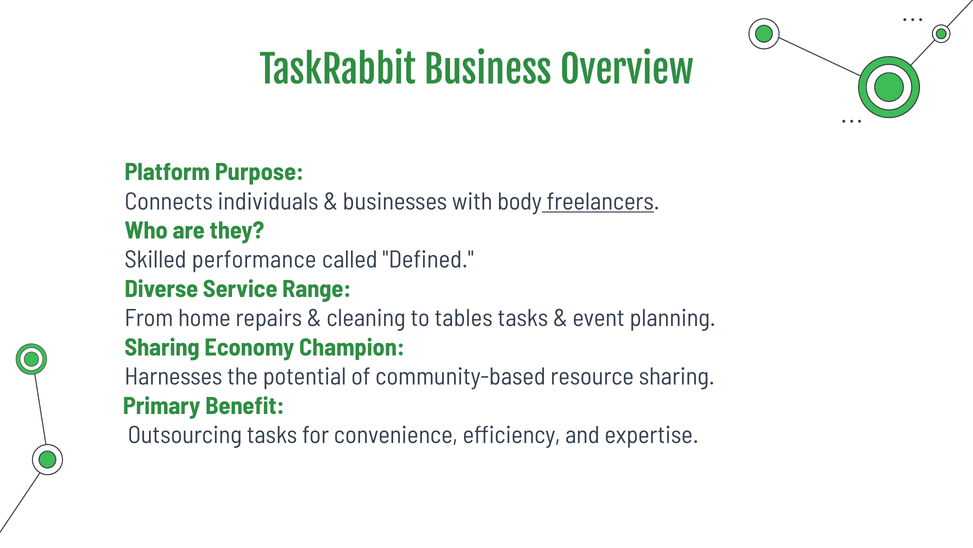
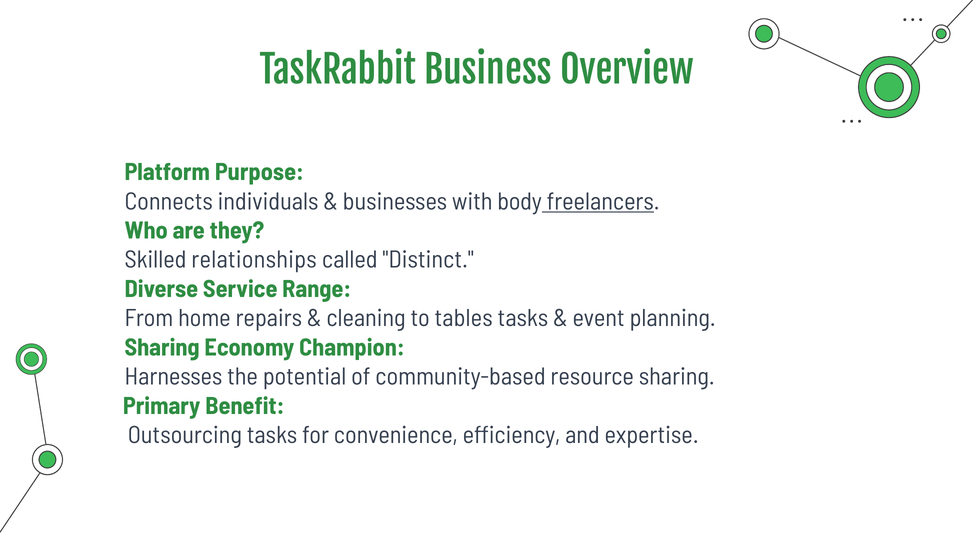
performance: performance -> relationships
Defined: Defined -> Distinct
